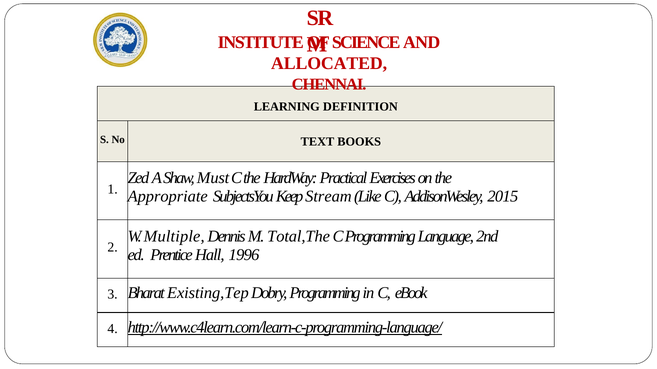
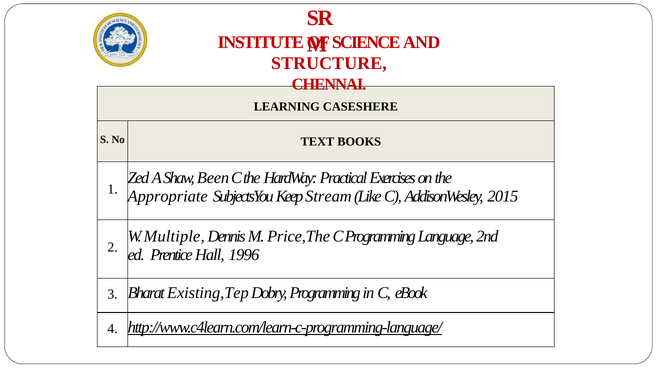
ALLOCATED: ALLOCATED -> STRUCTURE
DEFINITION: DEFINITION -> CASESHERE
Must: Must -> Been
Total,The: Total,The -> Price,The
